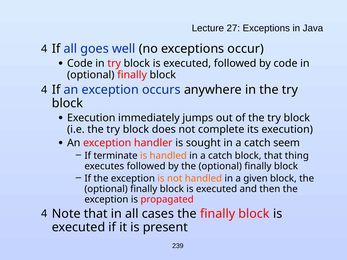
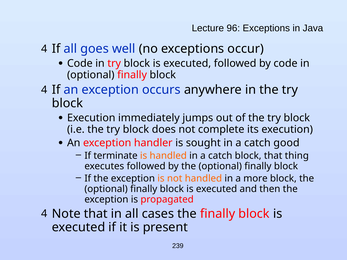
27: 27 -> 96
seem: seem -> good
given: given -> more
